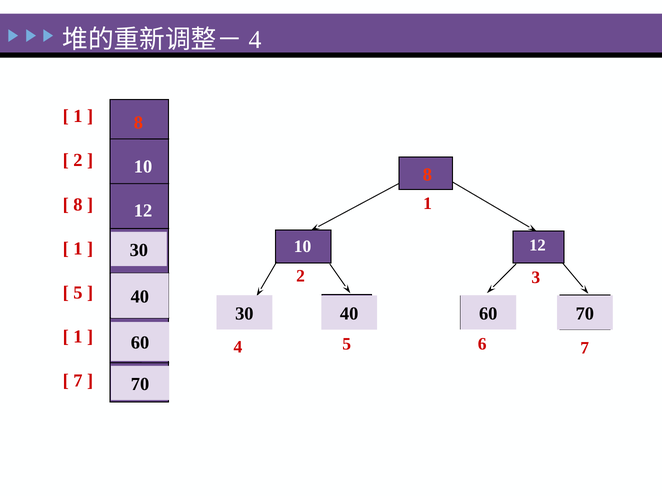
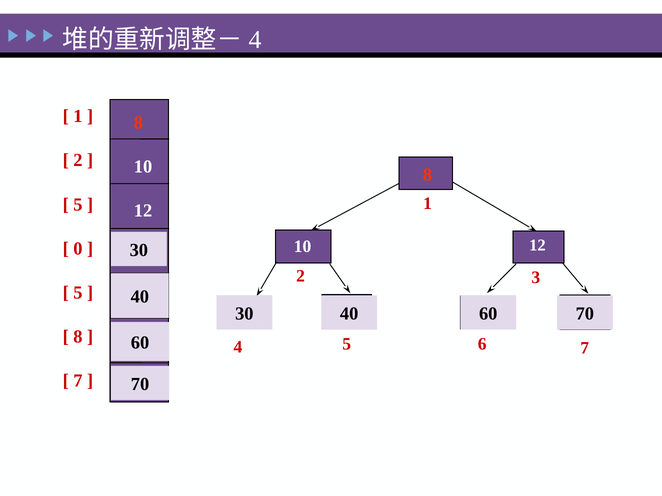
8 at (78, 205): 8 -> 5
1 at (78, 249): 1 -> 0
1 at (78, 337): 1 -> 8
